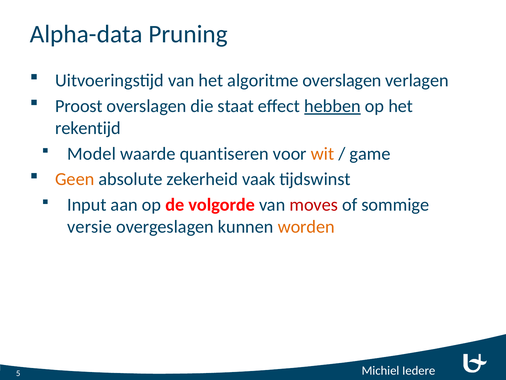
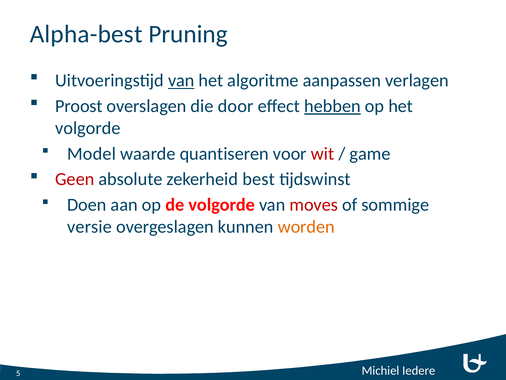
Alpha-data: Alpha-data -> Alpha-best
van at (181, 80) underline: none -> present
algoritme overslagen: overslagen -> aanpassen
staat: staat -> door
rekentijd at (88, 128): rekentijd -> volgorde
wit colour: orange -> red
Geen colour: orange -> red
vaak: vaak -> best
Input: Input -> Doen
